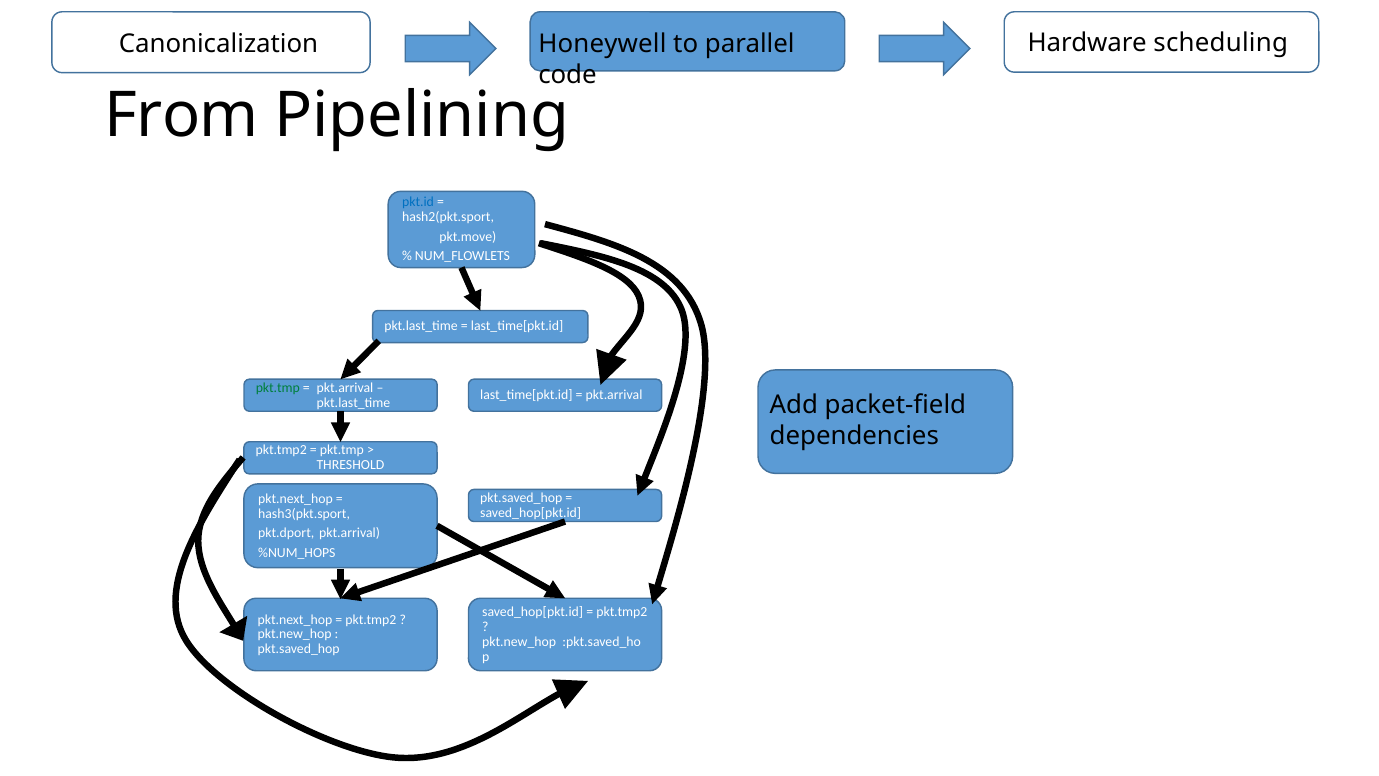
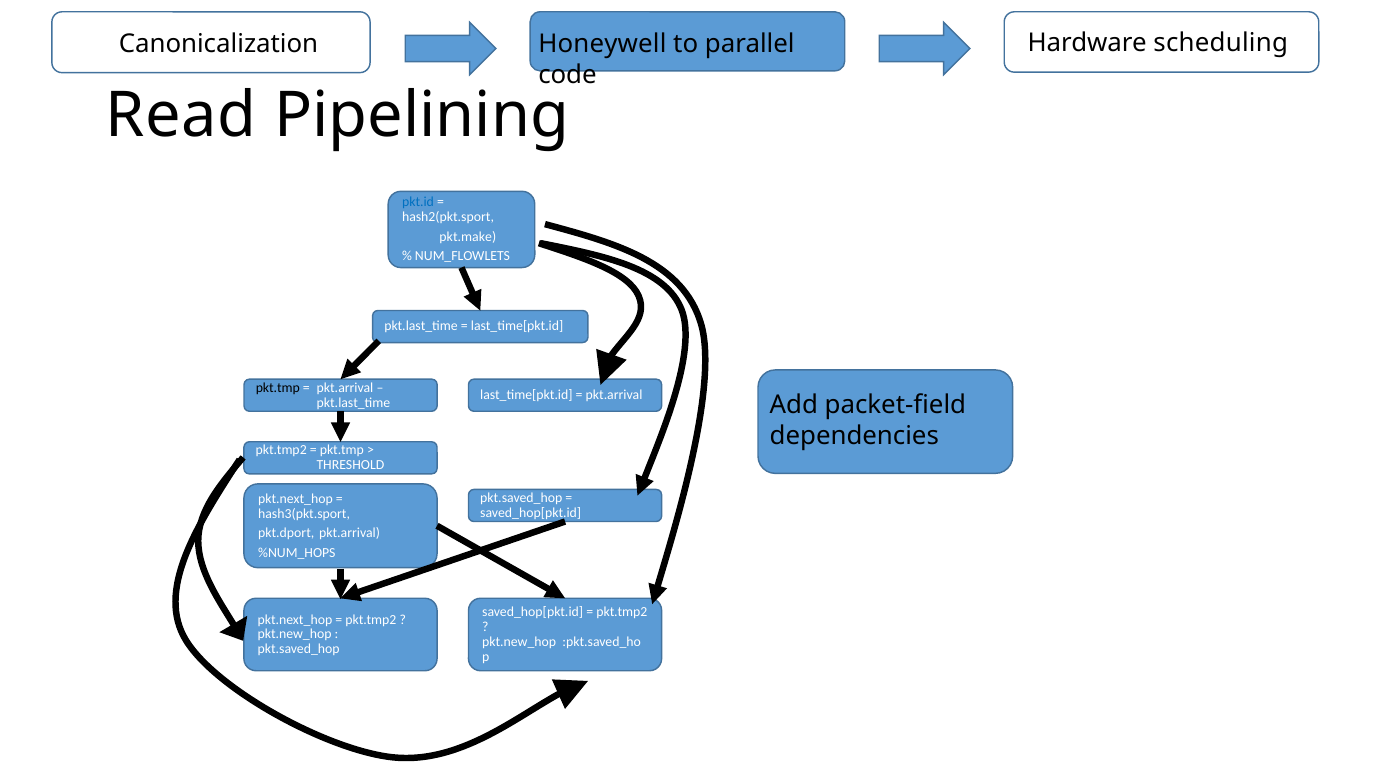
From: From -> Read
pkt.move: pkt.move -> pkt.make
pkt.tmp at (278, 387) colour: green -> black
